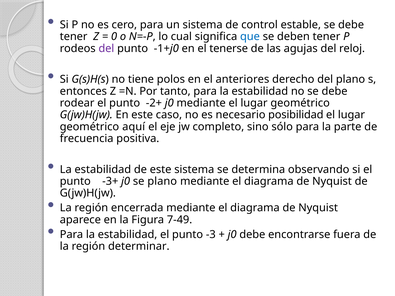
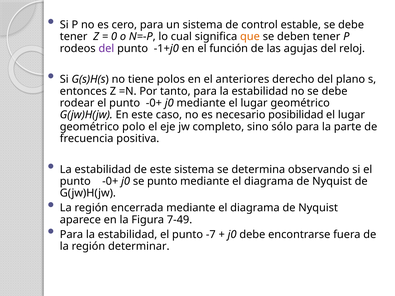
que colour: blue -> orange
tenerse: tenerse -> función
rodear el punto -2+: -2+ -> -0+
aquí: aquí -> polo
-3+ at (110, 181): -3+ -> -0+
se plano: plano -> punto
-3: -3 -> -7
